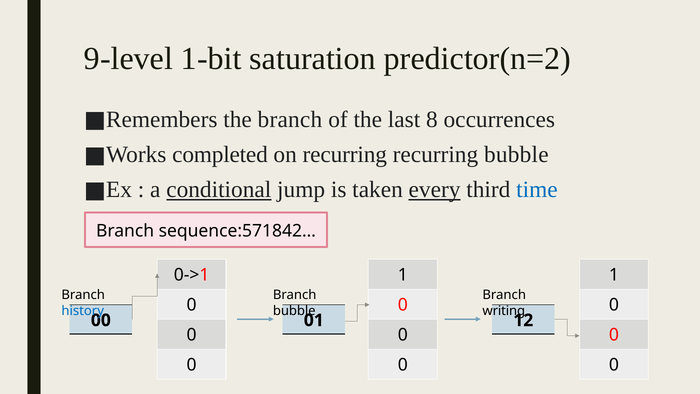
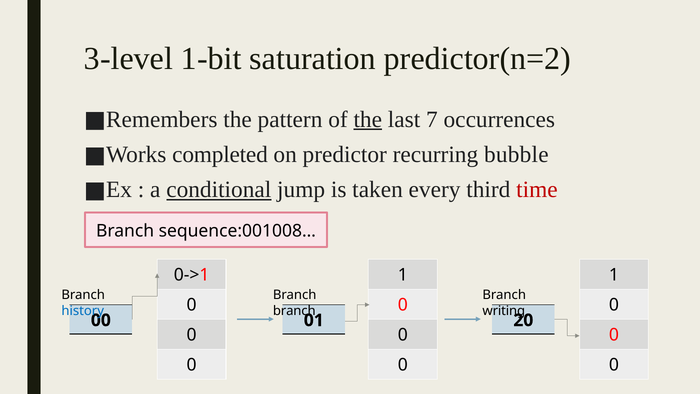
9-level: 9-level -> 3-level
the branch: branch -> pattern
the at (368, 119) underline: none -> present
8: 8 -> 7
on recurring: recurring -> predictor
every underline: present -> none
time colour: blue -> red
sequence:571842…: sequence:571842… -> sequence:001008…
bubble at (294, 310): bubble -> branch
12: 12 -> 20
